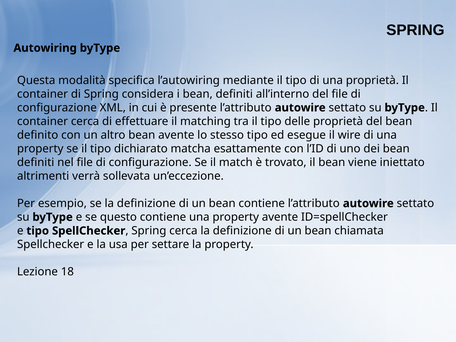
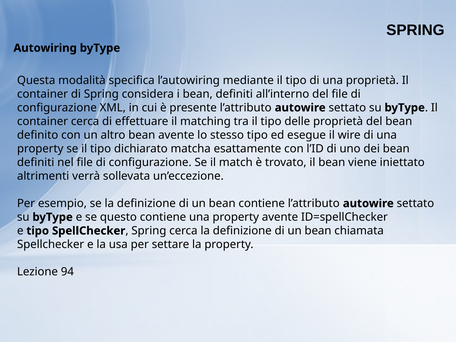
18: 18 -> 94
